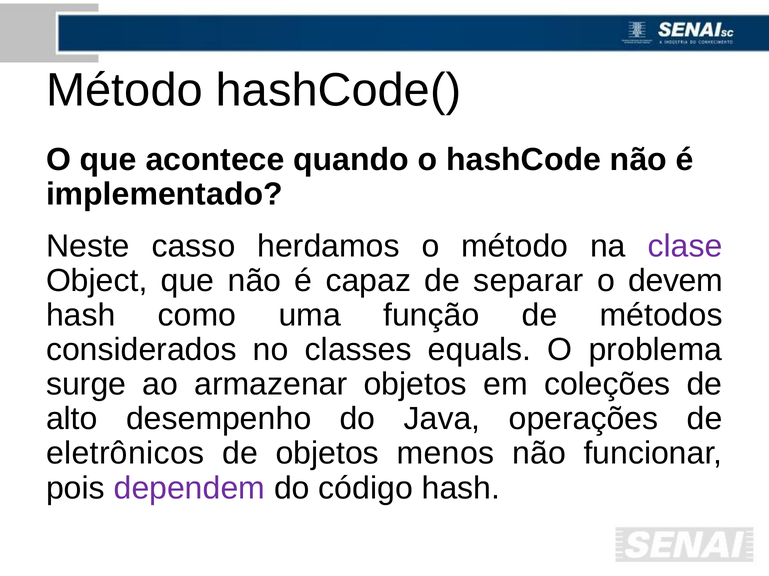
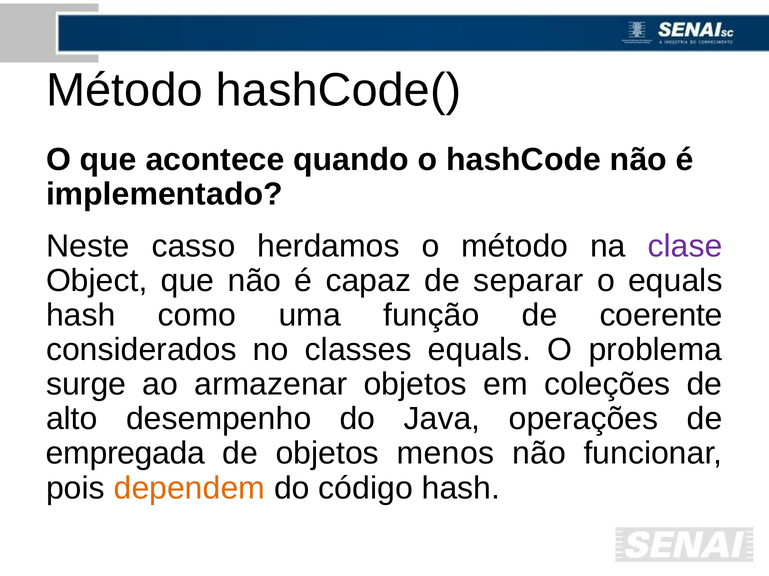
o devem: devem -> equals
métodos: métodos -> coerente
eletrônicos: eletrônicos -> empregada
dependem colour: purple -> orange
